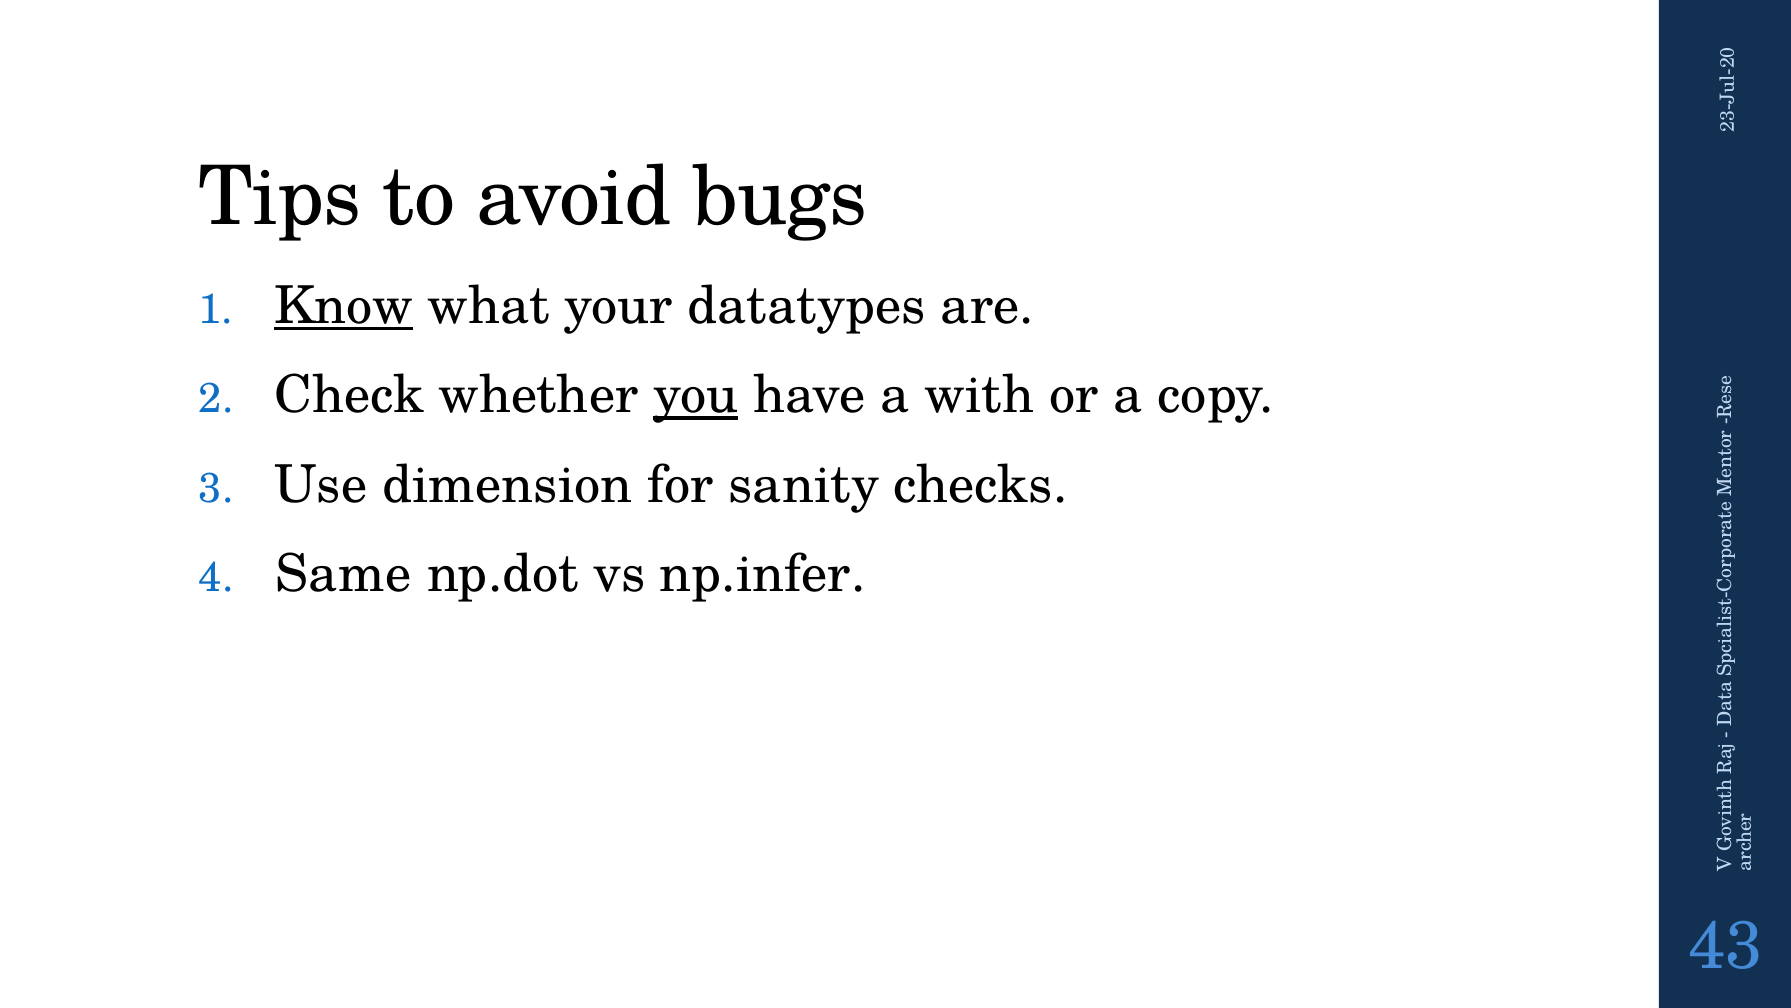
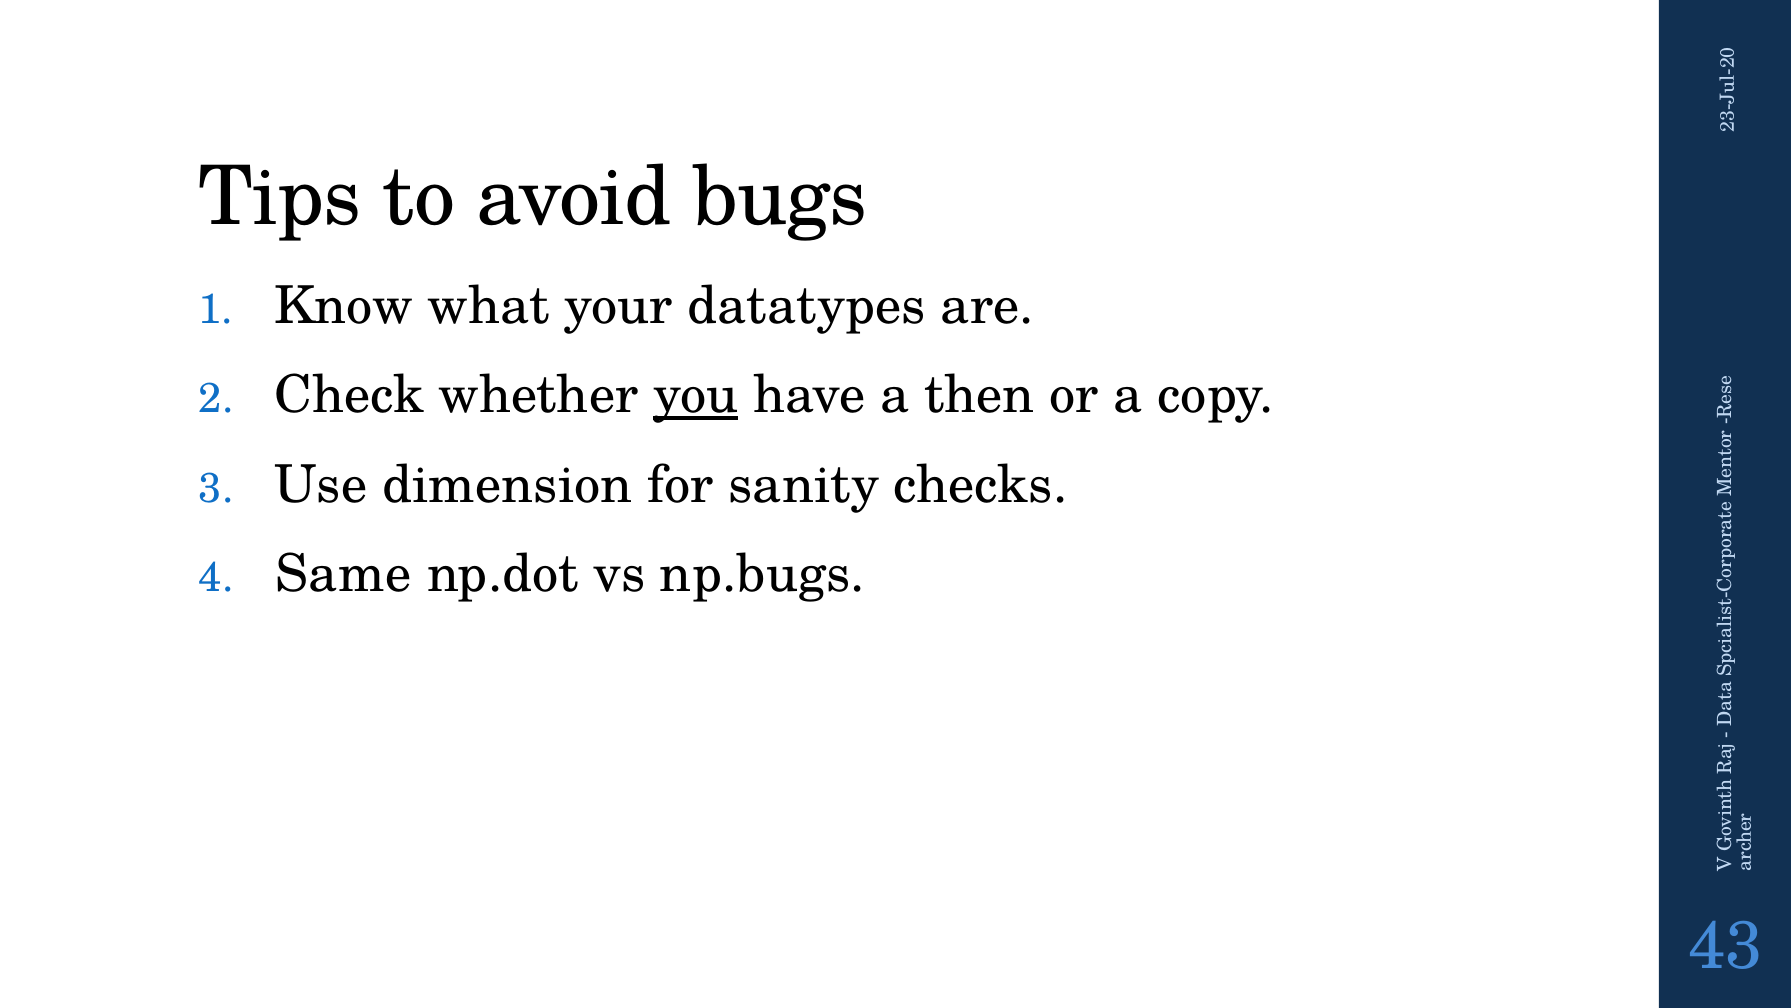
Know underline: present -> none
with: with -> then
np.infer: np.infer -> np.bugs
